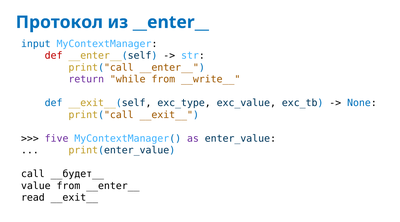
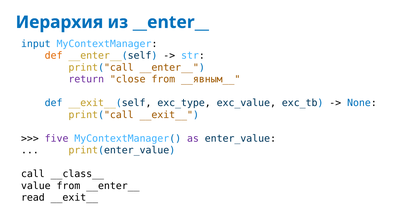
Протокол: Протокол -> Иерархия
def at (54, 56) colour: red -> orange
while: while -> close
__write__: __write__ -> __явным__
__будет__: __будет__ -> __class__
